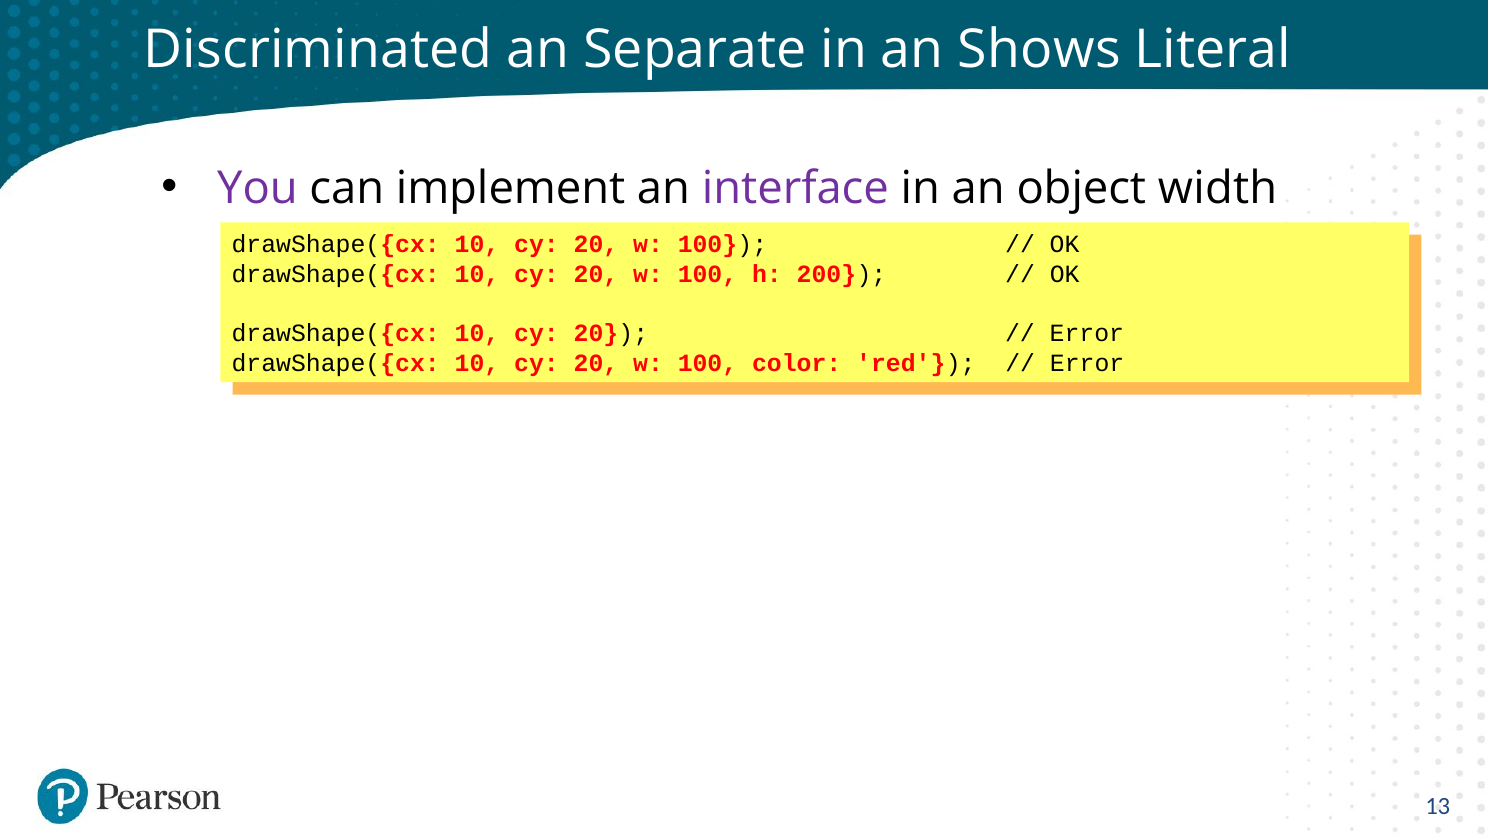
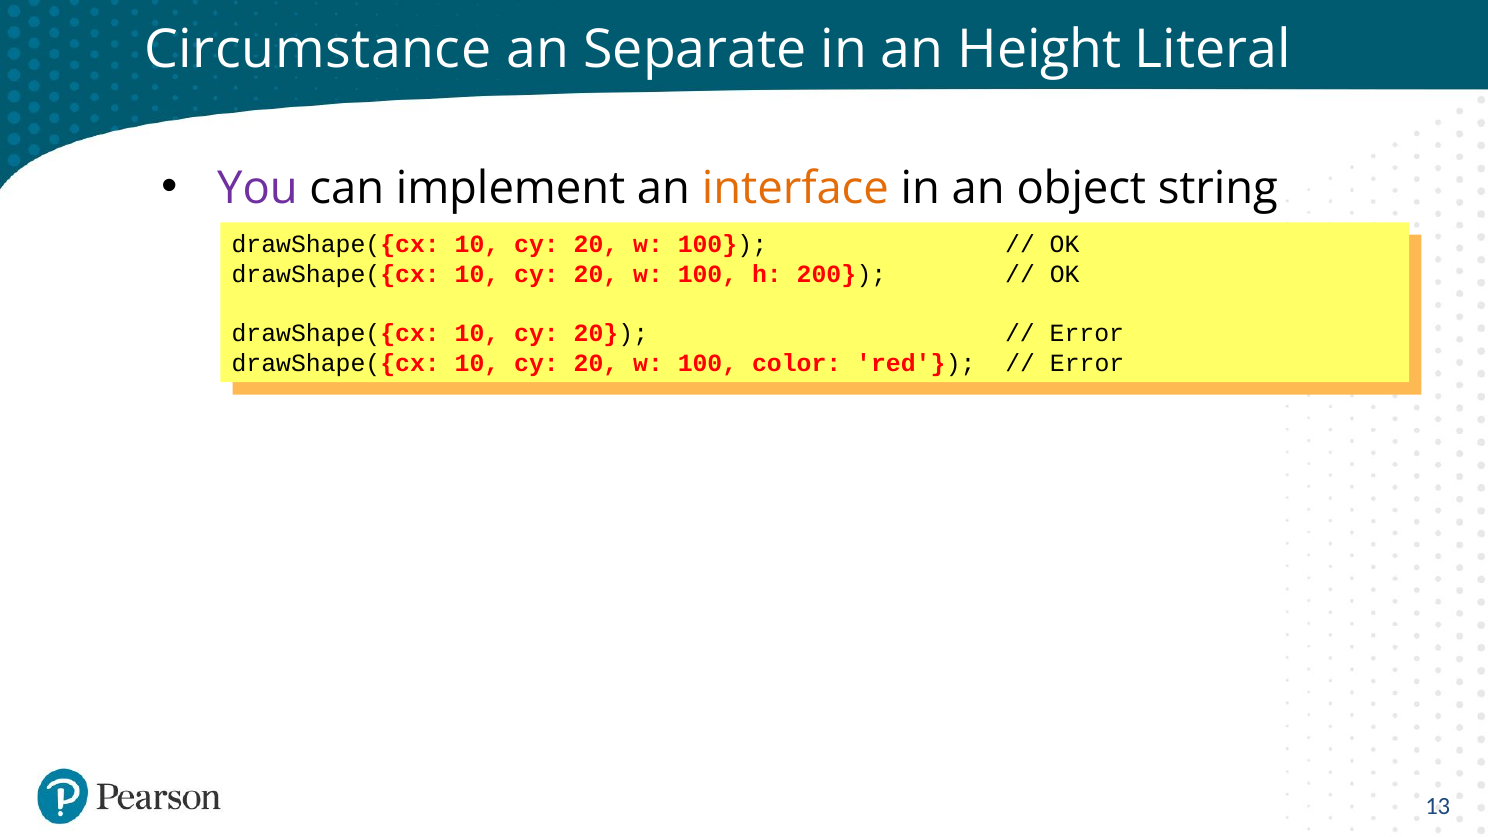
Discriminated: Discriminated -> Circumstance
Shows: Shows -> Height
interface colour: purple -> orange
width: width -> string
